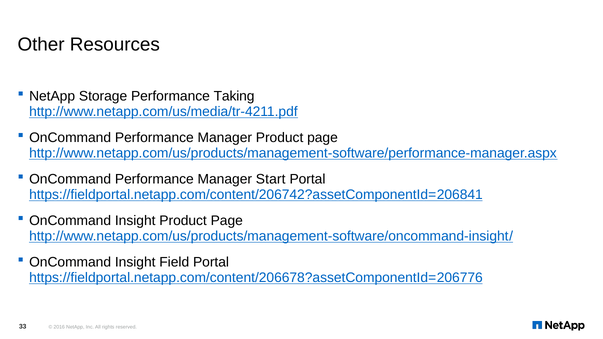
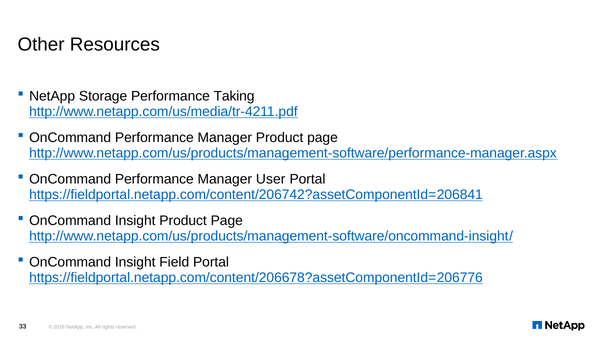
Start: Start -> User
